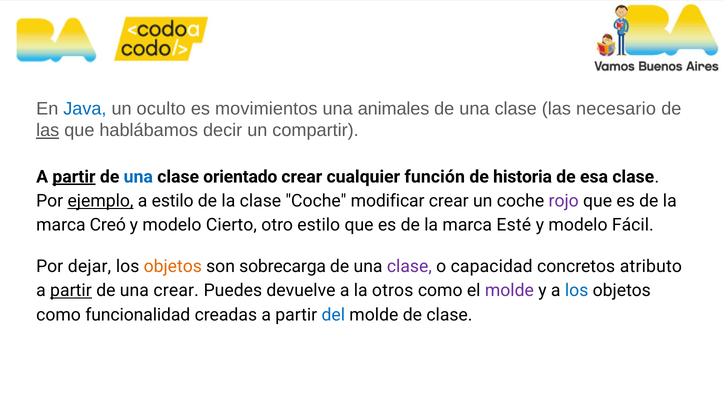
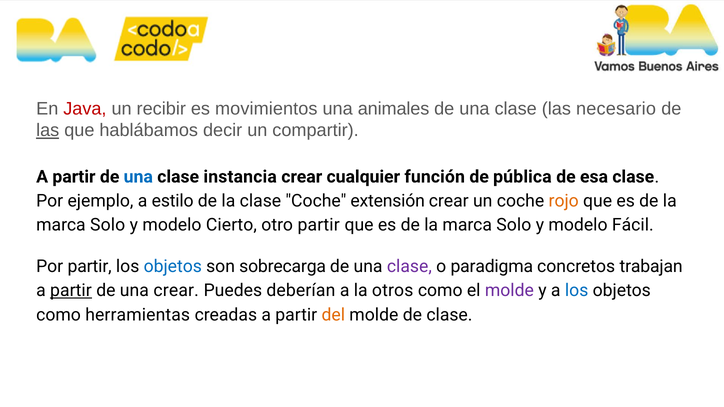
Java colour: blue -> red
oculto: oculto -> recibir
partir at (74, 177) underline: present -> none
orientado: orientado -> instancia
historia: historia -> pública
ejemplo underline: present -> none
modificar: modificar -> extensión
rojo colour: purple -> orange
Creó at (108, 225): Creó -> Solo
otro estilo: estilo -> partir
Esté at (514, 225): Esté -> Solo
Por dejar: dejar -> partir
objetos at (173, 267) colour: orange -> blue
capacidad: capacidad -> paradigma
atributo: atributo -> trabajan
devuelve: devuelve -> deberían
funcionalidad: funcionalidad -> herramientas
del colour: blue -> orange
